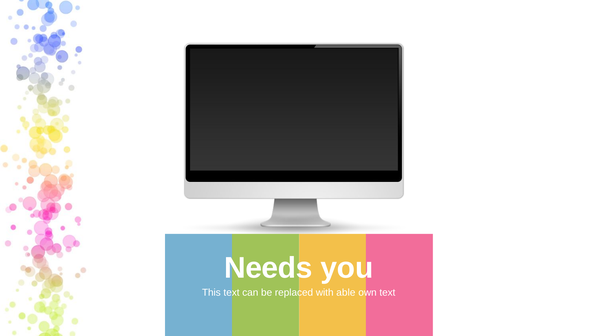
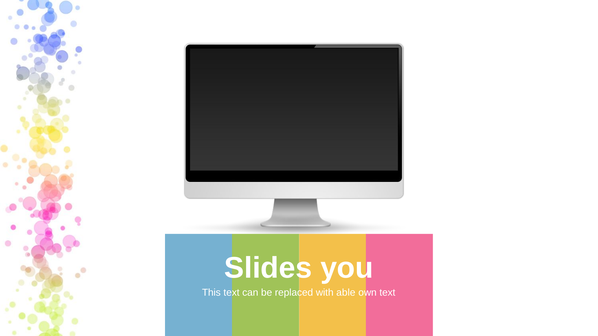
Needs: Needs -> Slides
